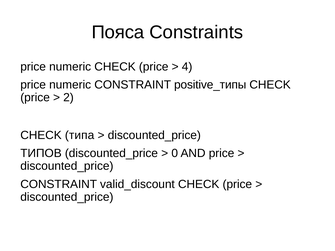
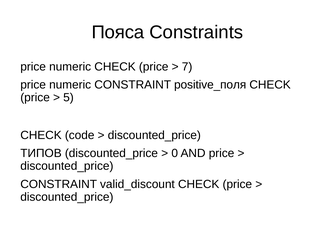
4: 4 -> 7
positive_типы: positive_типы -> positive_поля
2: 2 -> 5
типа: типа -> code
